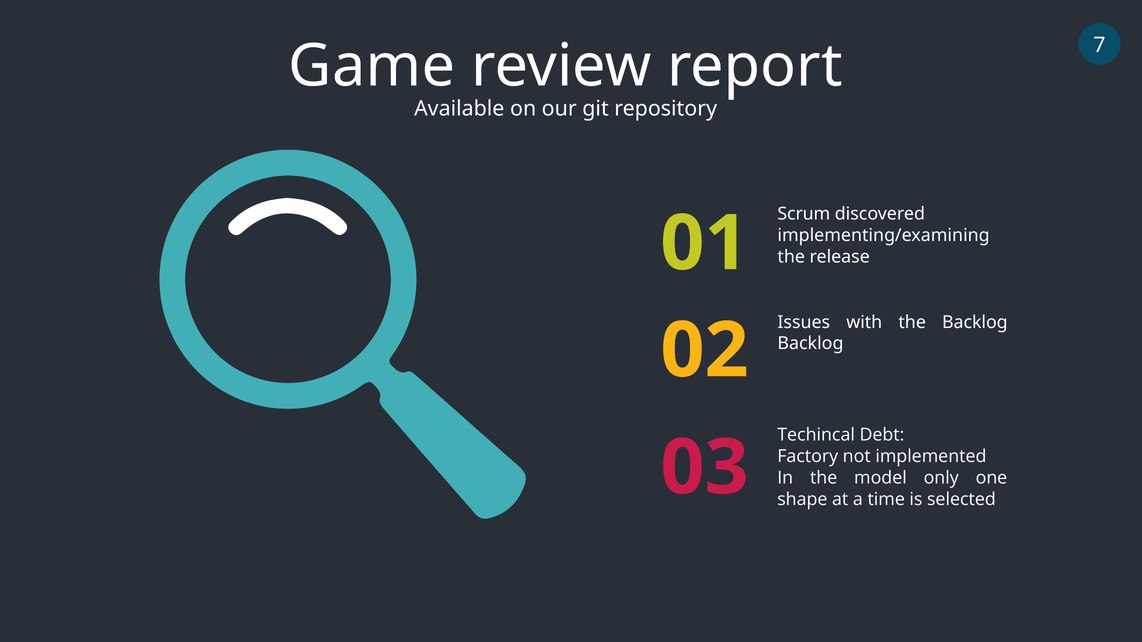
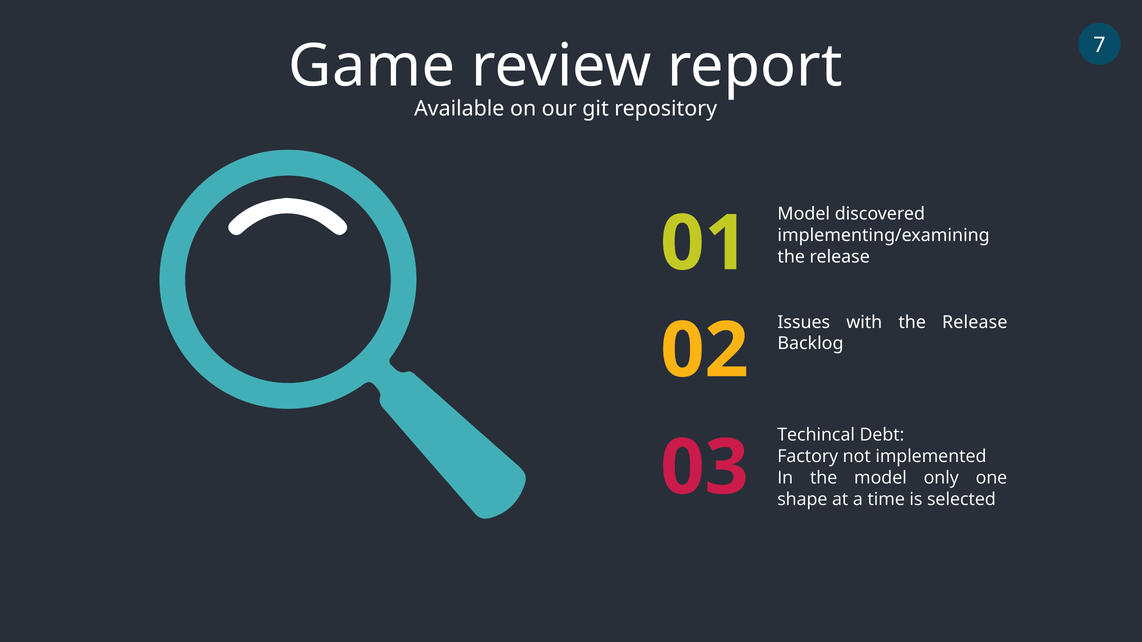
Scrum at (804, 214): Scrum -> Model
with the Backlog: Backlog -> Release
